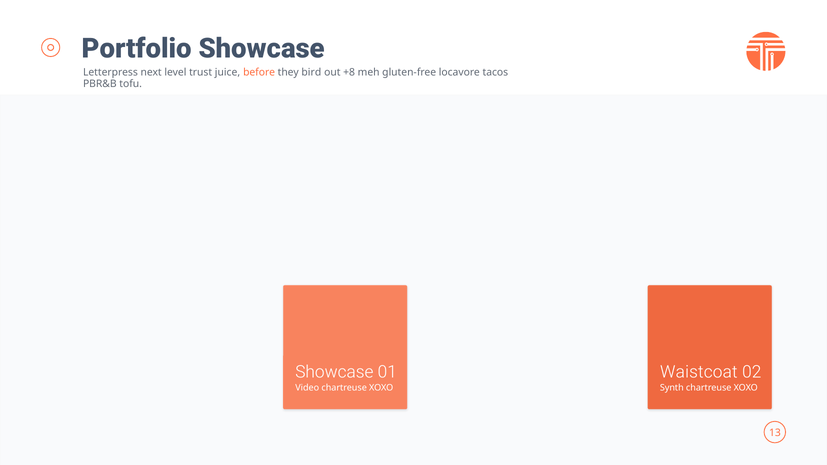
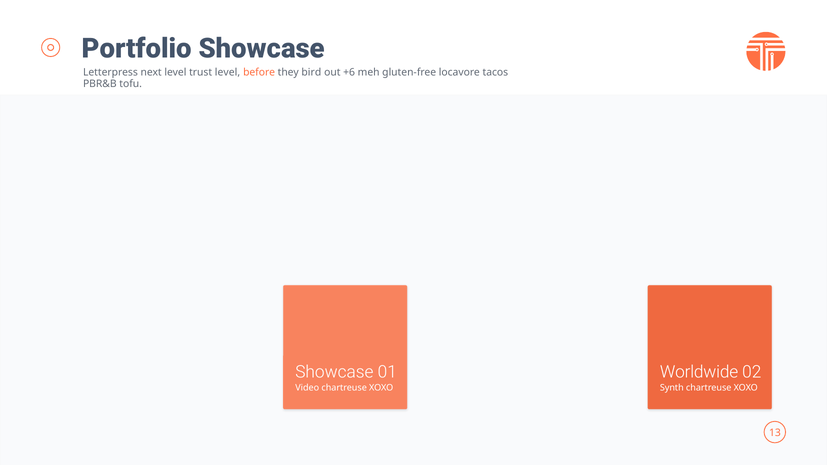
trust juice: juice -> level
+8: +8 -> +6
Waistcoat: Waistcoat -> Worldwide
